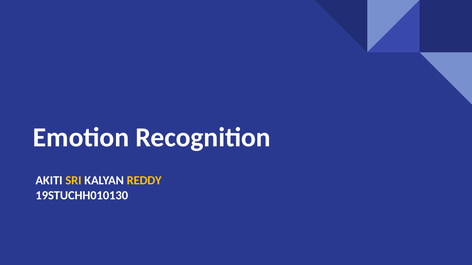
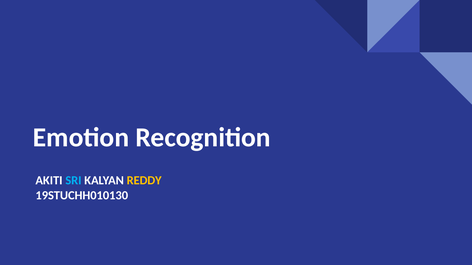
SRI colour: yellow -> light blue
